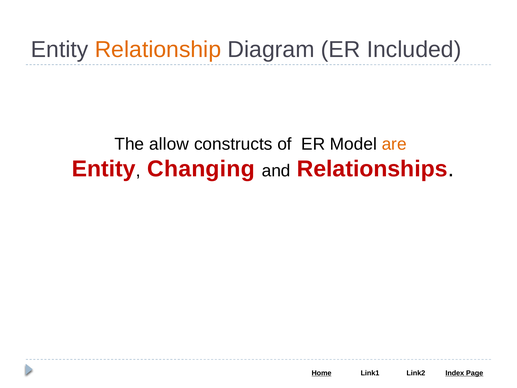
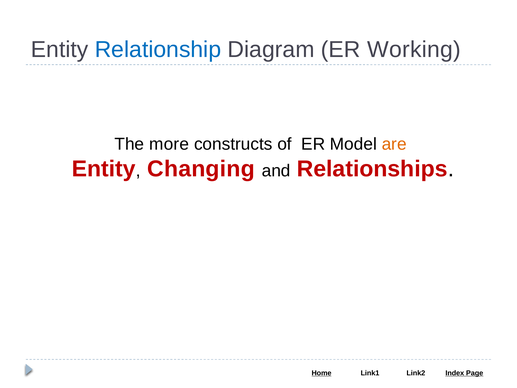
Relationship colour: orange -> blue
Included: Included -> Working
allow: allow -> more
